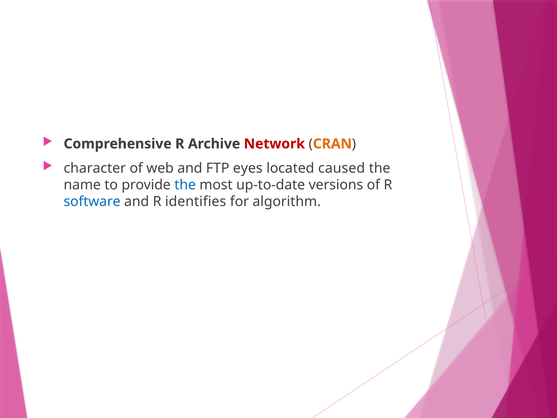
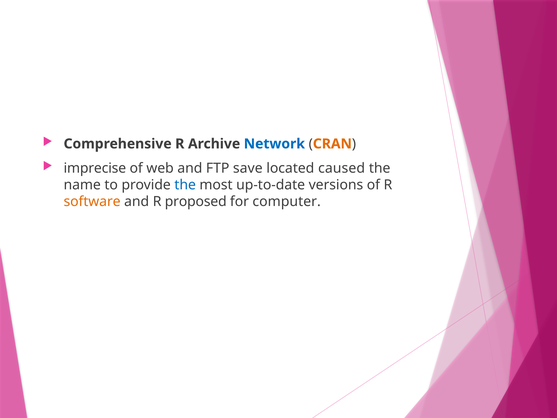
Network colour: red -> blue
character: character -> imprecise
eyes: eyes -> save
software colour: blue -> orange
identifies: identifies -> proposed
algorithm: algorithm -> computer
